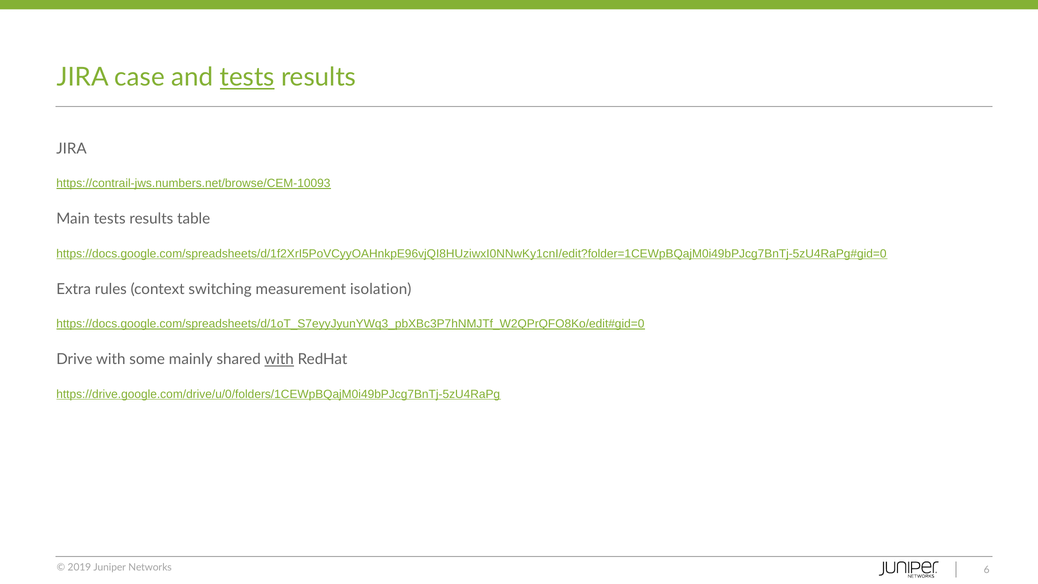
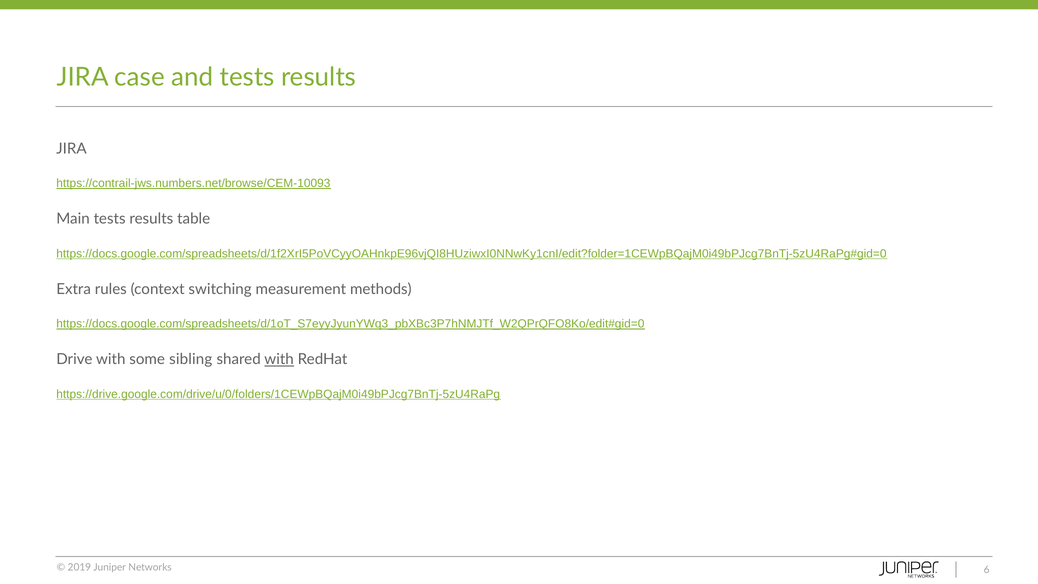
tests at (247, 77) underline: present -> none
isolation: isolation -> methods
mainly: mainly -> sibling
